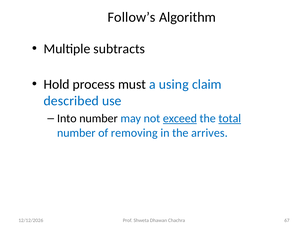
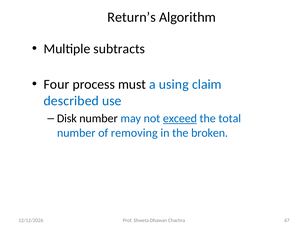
Follow’s: Follow’s -> Return’s
Hold: Hold -> Four
Into: Into -> Disk
total underline: present -> none
arrives: arrives -> broken
